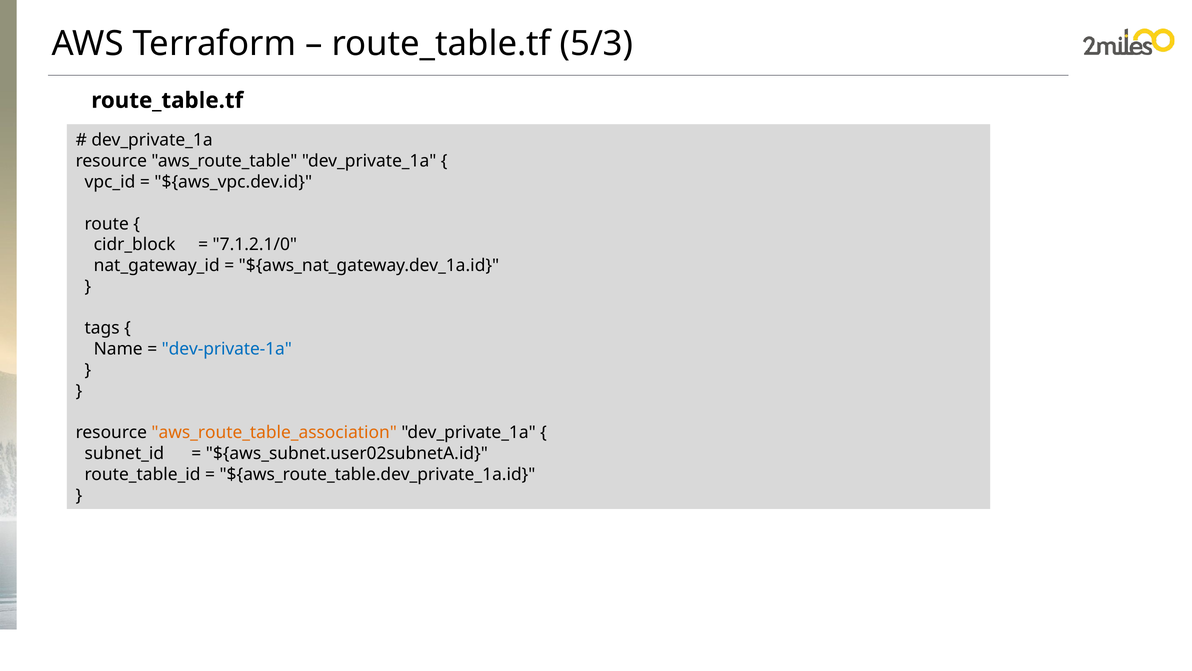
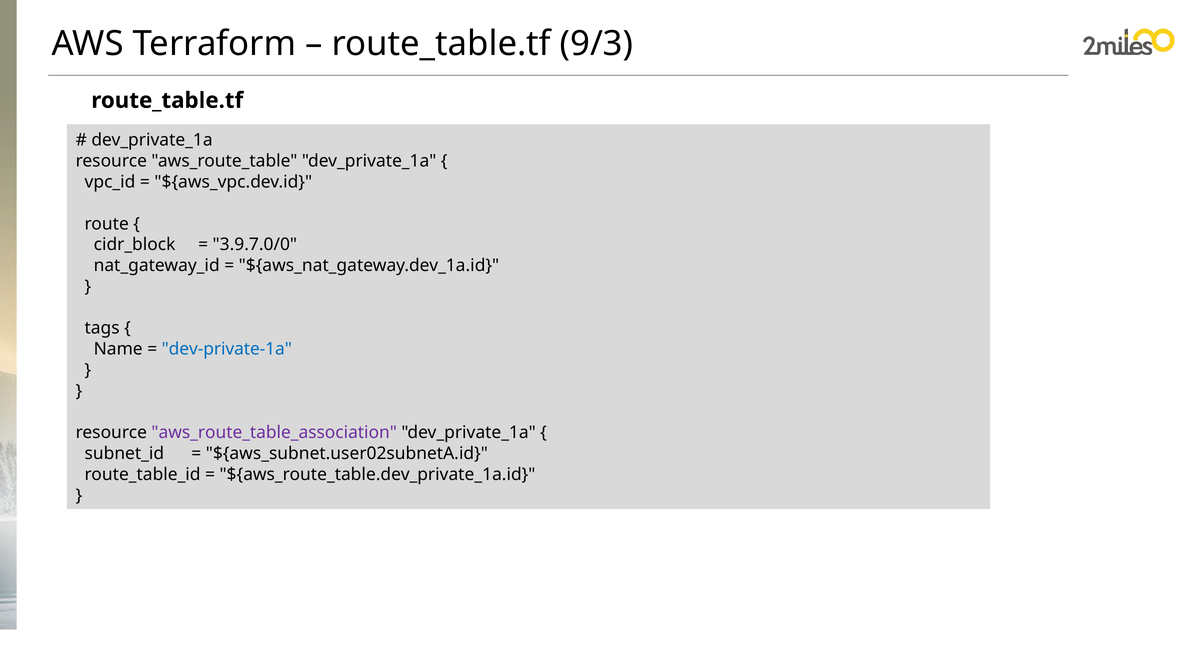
5/3: 5/3 -> 9/3
7.1.2.1/0: 7.1.2.1/0 -> 3.9.7.0/0
aws_route_table_association colour: orange -> purple
